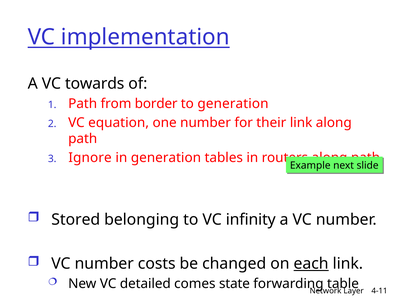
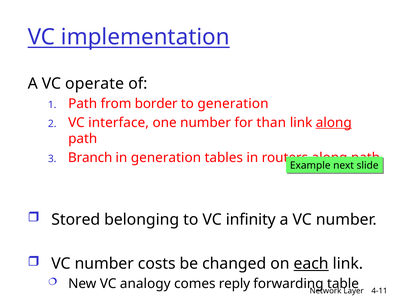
towards: towards -> operate
equation: equation -> interface
their: their -> than
along at (334, 122) underline: none -> present
Ignore: Ignore -> Branch
detailed: detailed -> analogy
state: state -> reply
